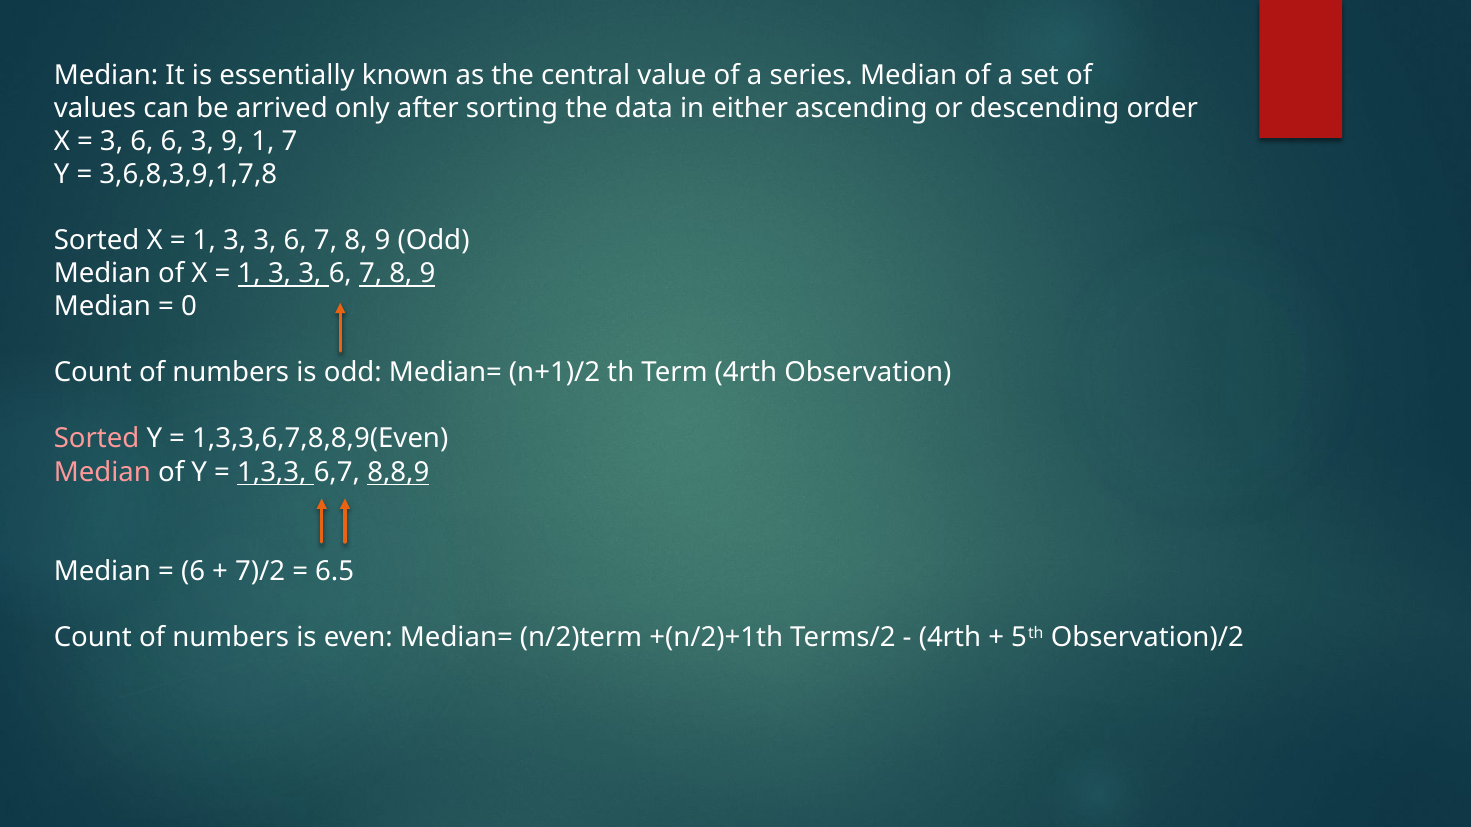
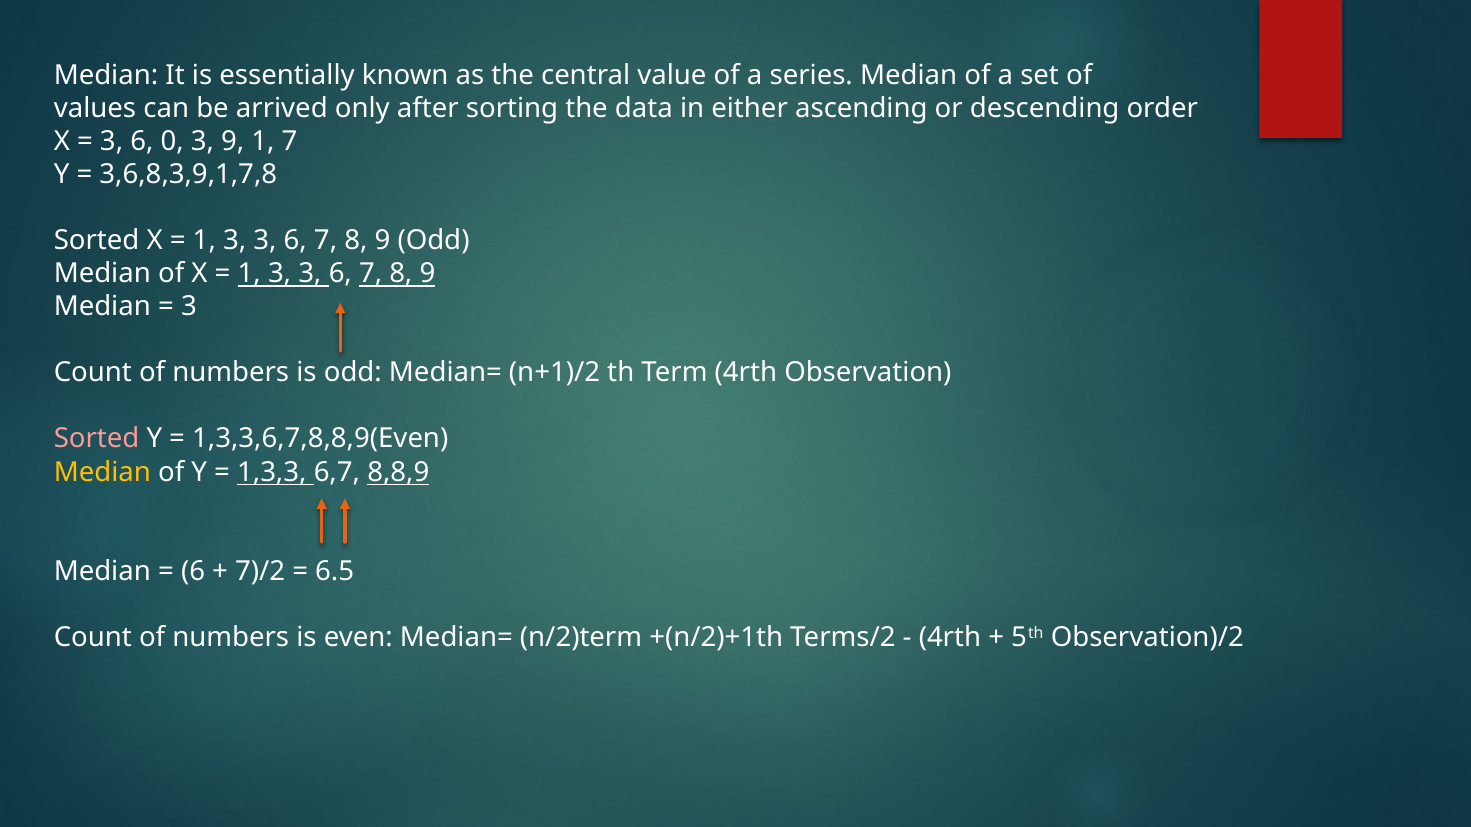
6 6: 6 -> 0
0 at (189, 307): 0 -> 3
Median at (102, 472) colour: pink -> yellow
